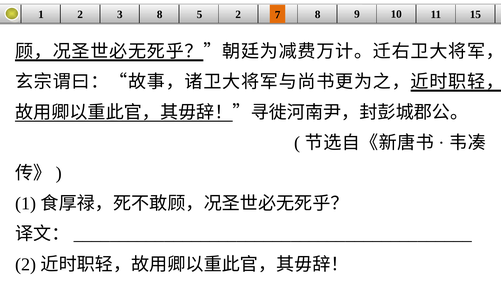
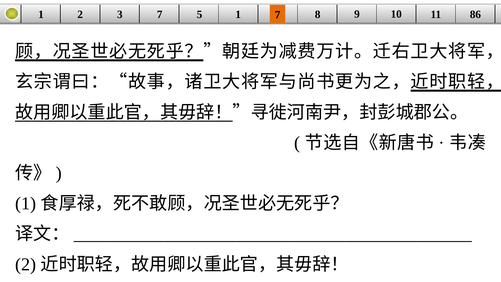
3 8: 8 -> 7
5 2: 2 -> 1
15: 15 -> 86
